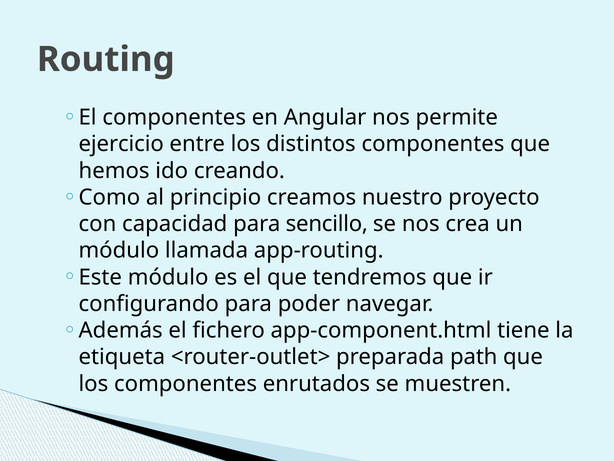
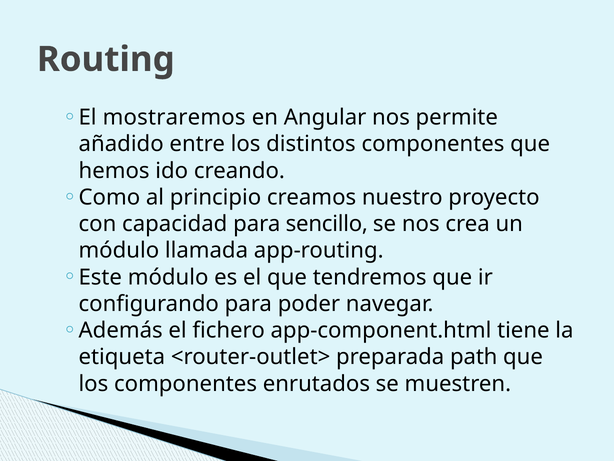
El componentes: componentes -> mostraremos
ejercicio: ejercicio -> añadido
